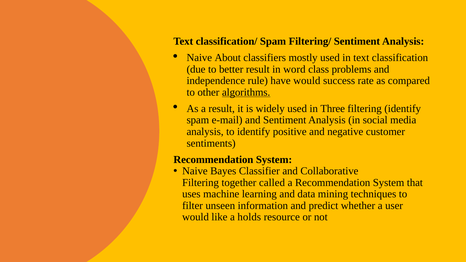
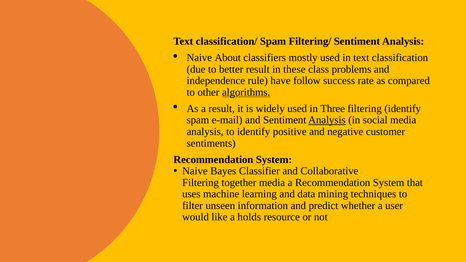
word: word -> these
have would: would -> follow
Analysis at (327, 120) underline: none -> present
together called: called -> media
